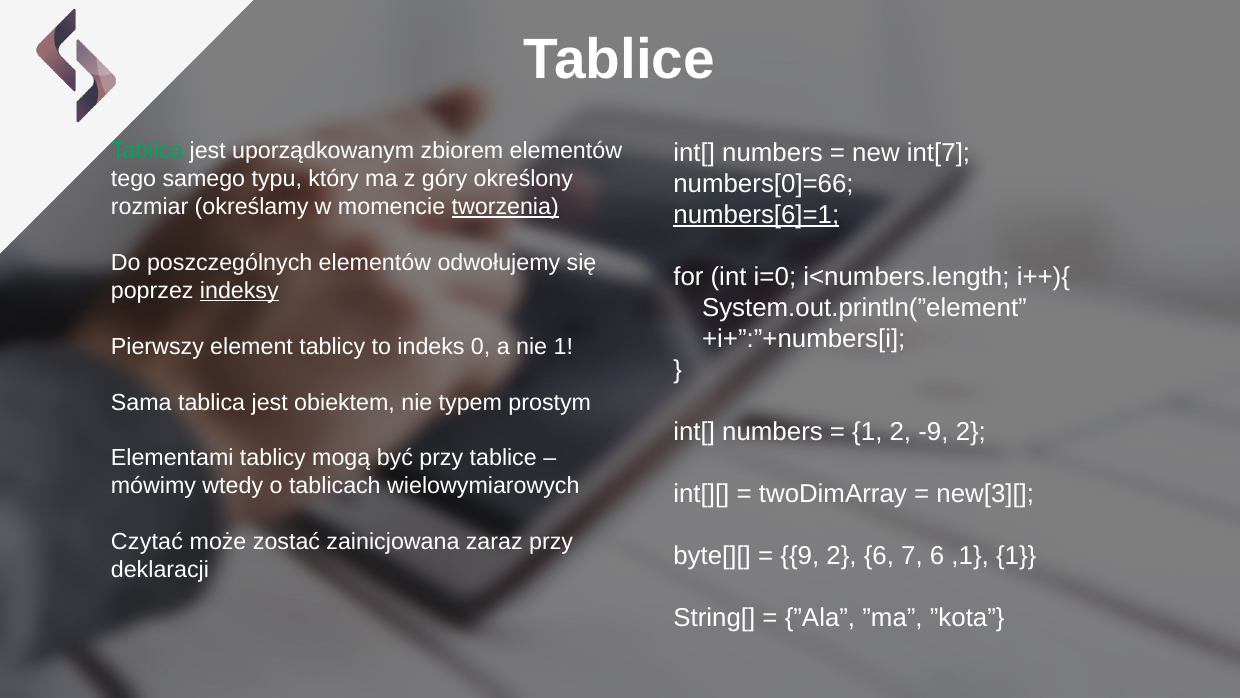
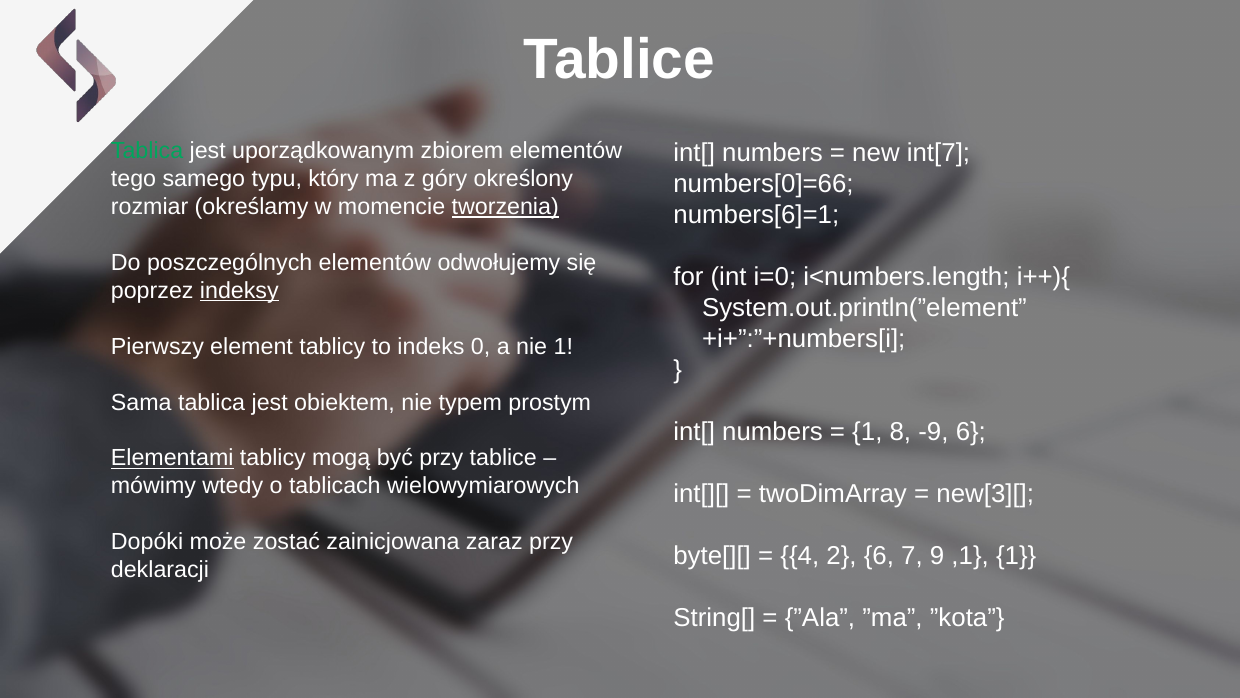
numbers[6]=1 underline: present -> none
1 2: 2 -> 8
-9 2: 2 -> 6
Elementami underline: none -> present
Czytać: Czytać -> Dopóki
9: 9 -> 4
7 6: 6 -> 9
